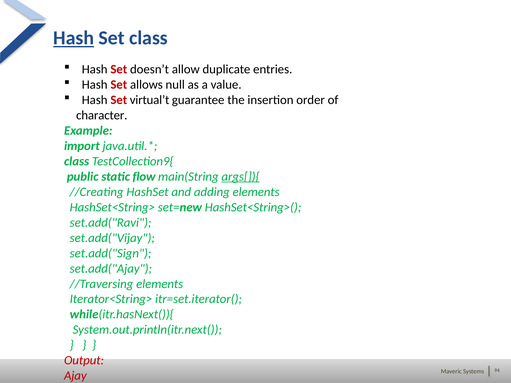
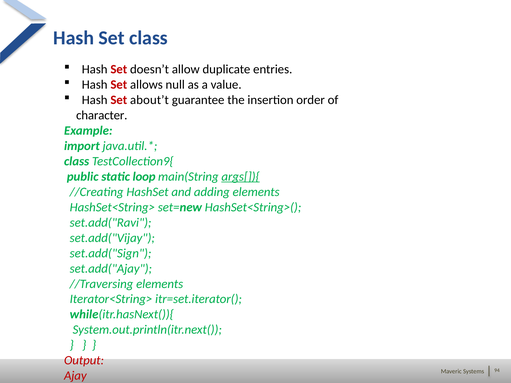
Hash at (74, 38) underline: present -> none
virtual’t: virtual’t -> about’t
flow: flow -> loop
